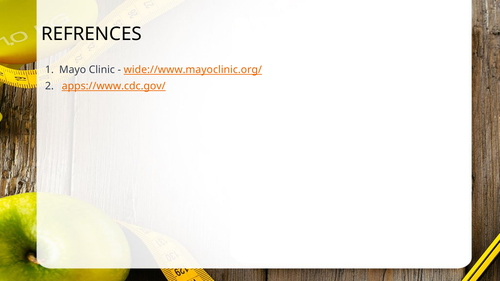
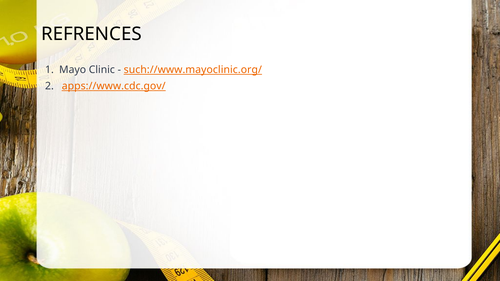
wide://www.mayoclinic.org/: wide://www.mayoclinic.org/ -> such://www.mayoclinic.org/
